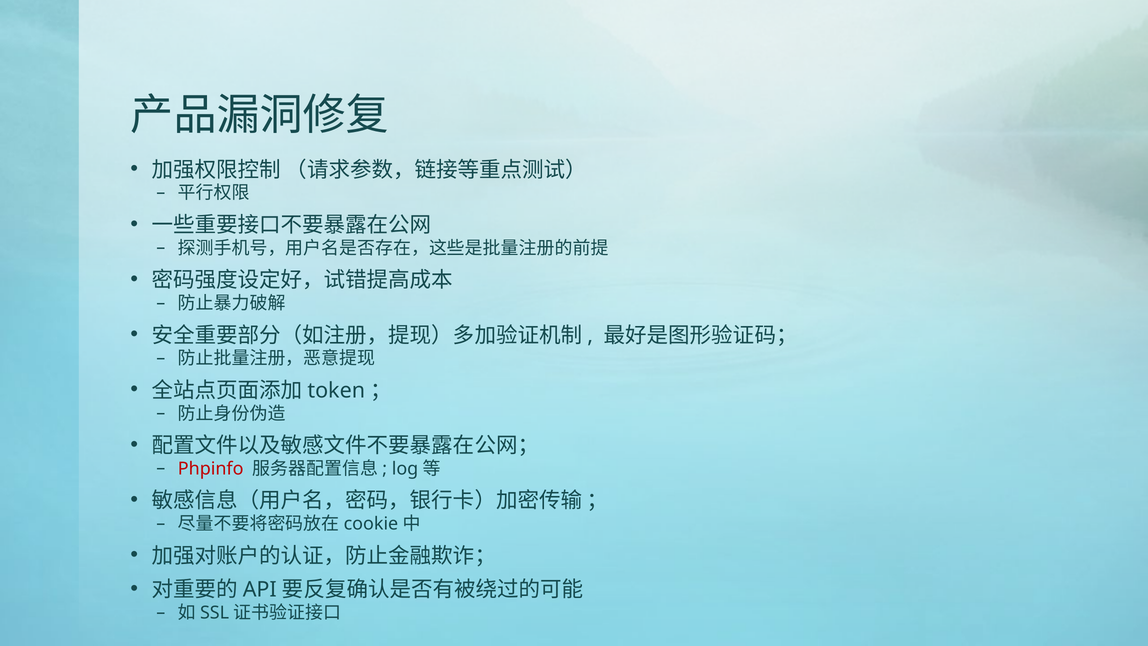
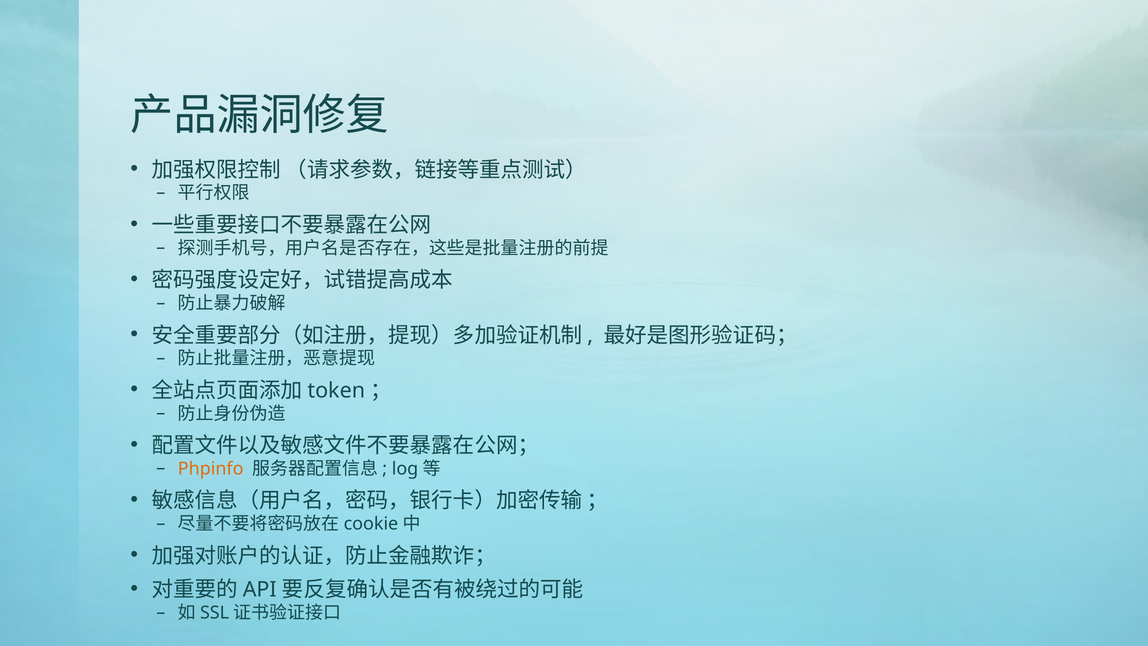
Phpinfo colour: red -> orange
